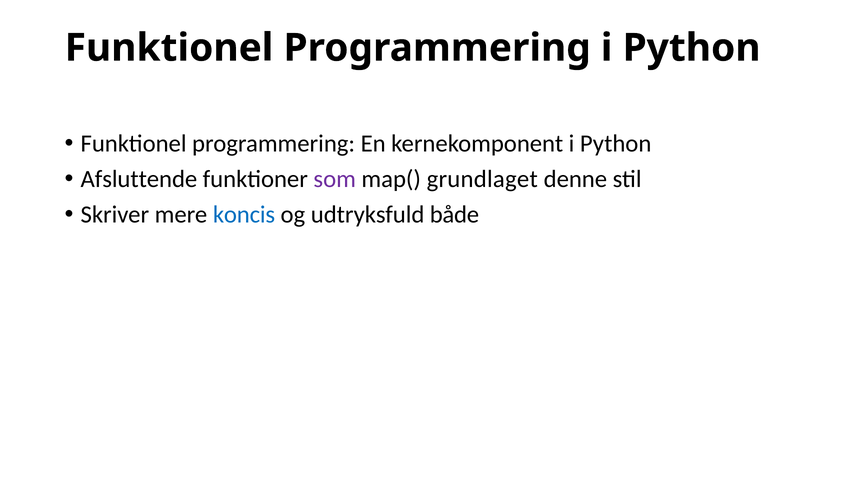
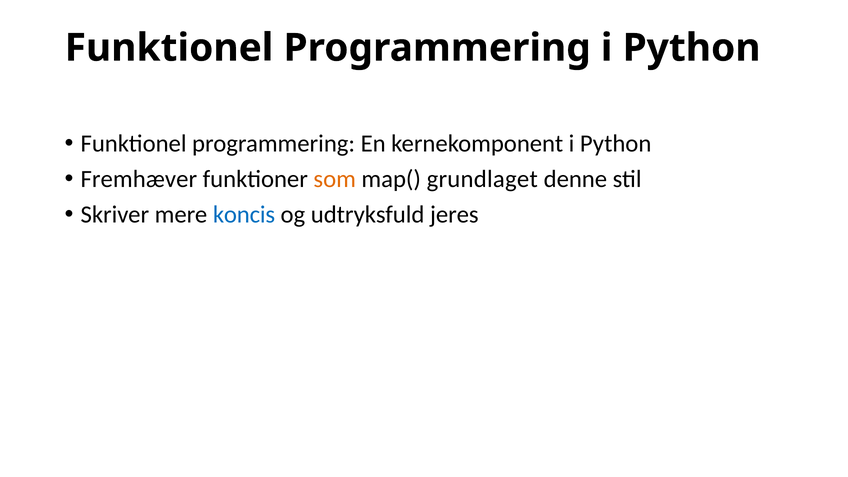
Afsluttende: Afsluttende -> Fremhæver
som colour: purple -> orange
både: både -> jeres
